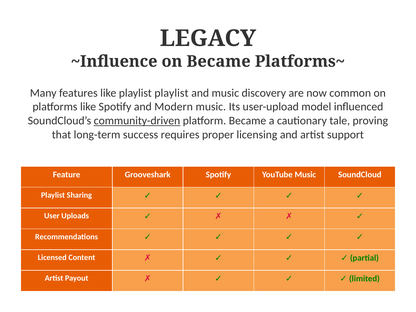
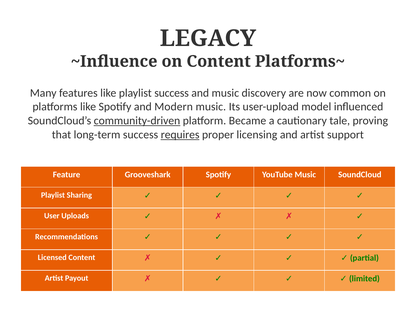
on Became: Became -> Content
playlist playlist: playlist -> success
requires underline: none -> present
